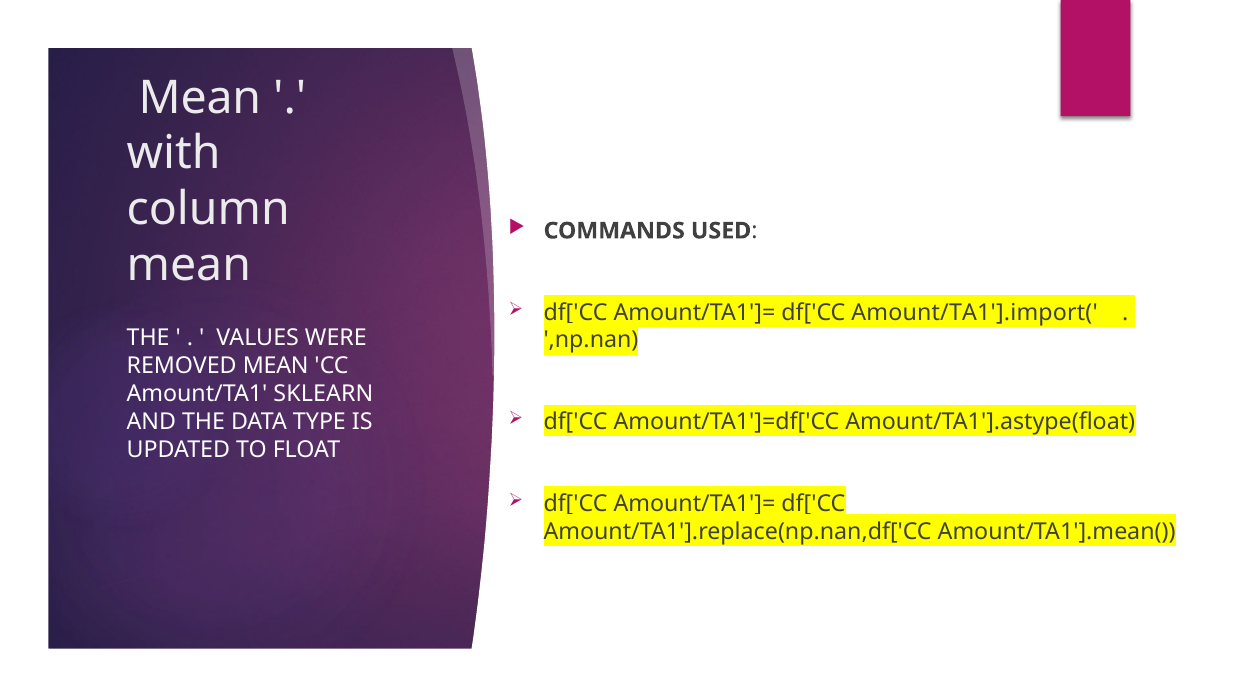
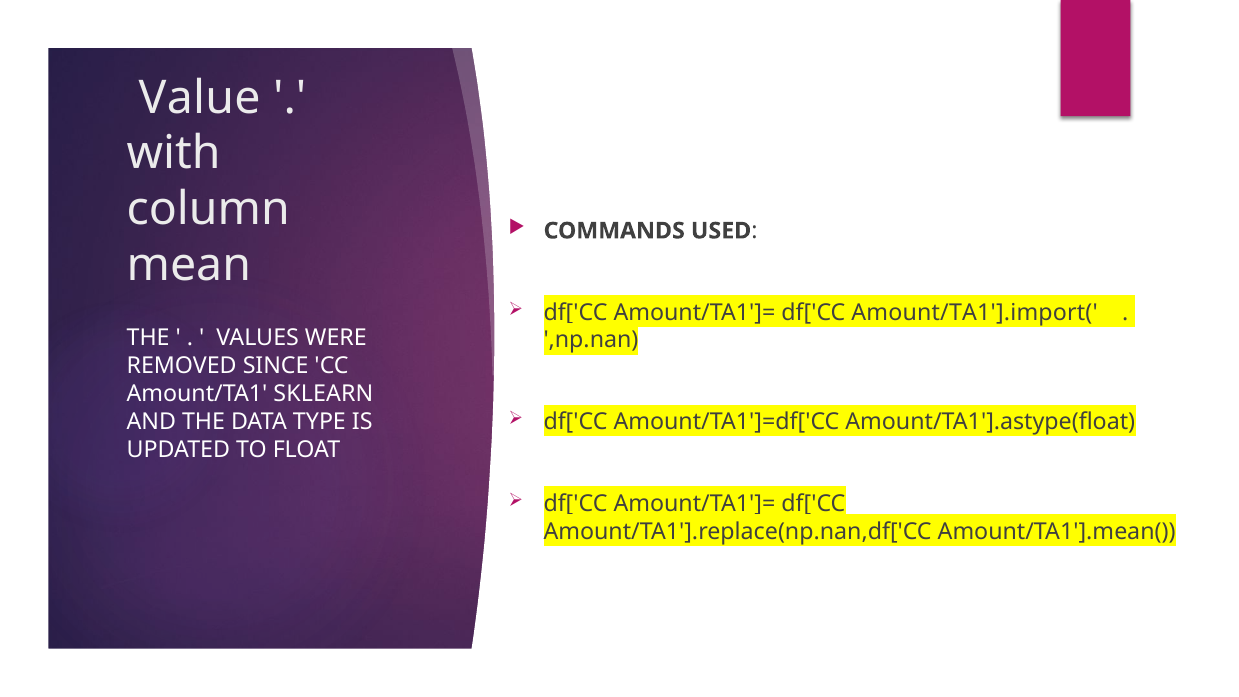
Mean at (200, 98): Mean -> Value
REMOVED MEAN: MEAN -> SINCE
